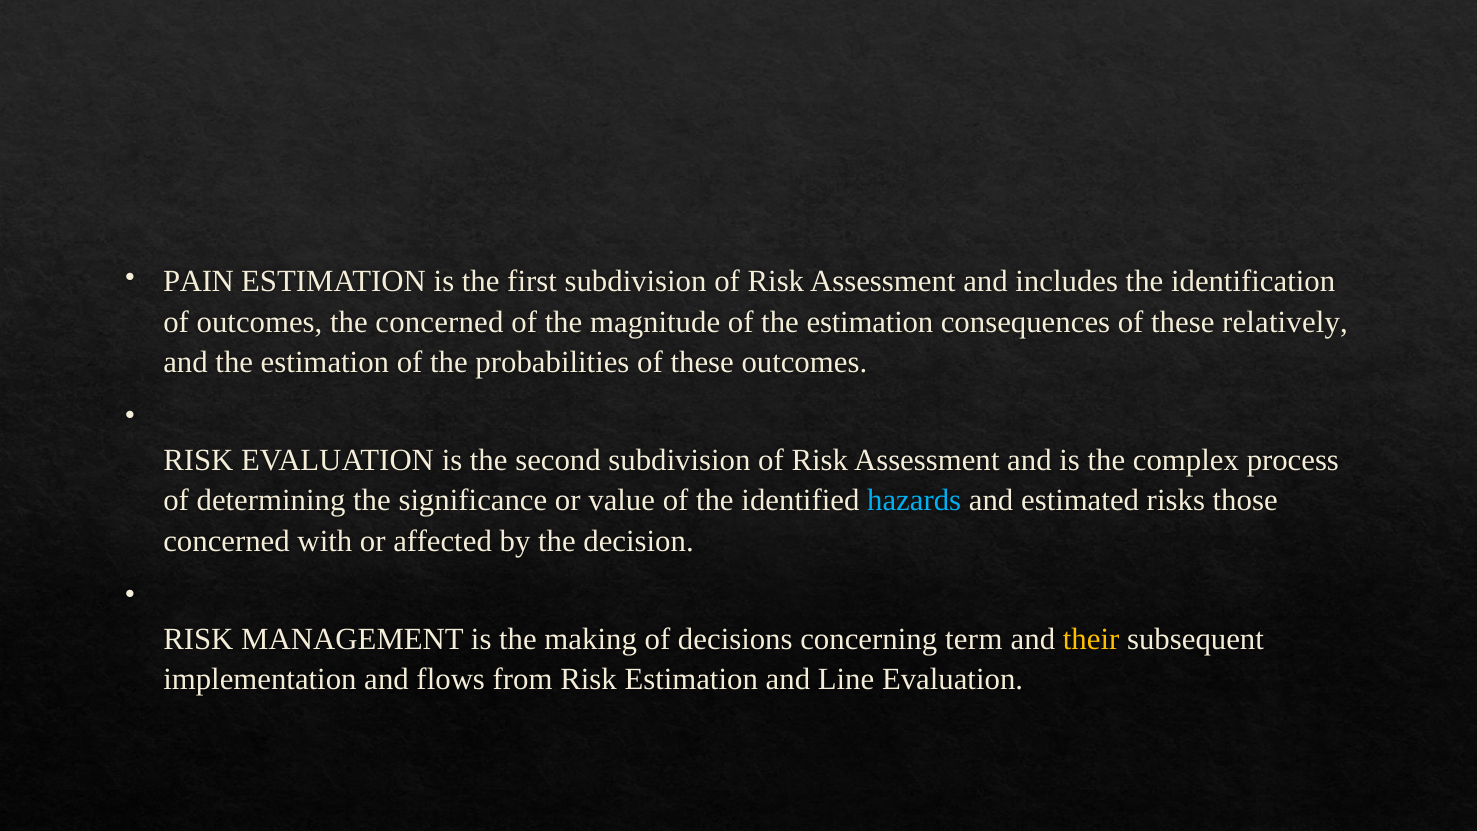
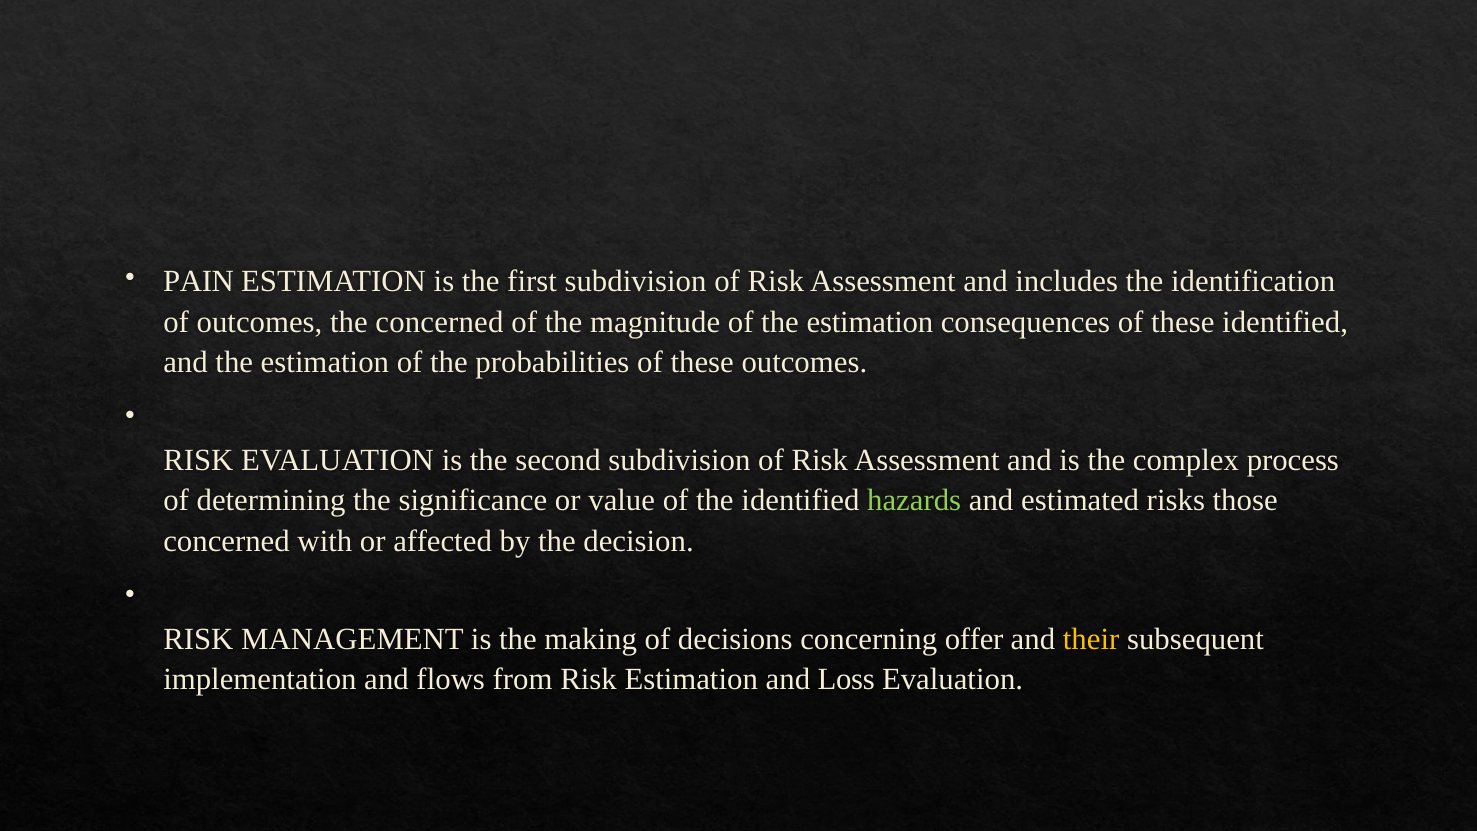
these relatively: relatively -> identified
hazards colour: light blue -> light green
term: term -> offer
Line: Line -> Loss
